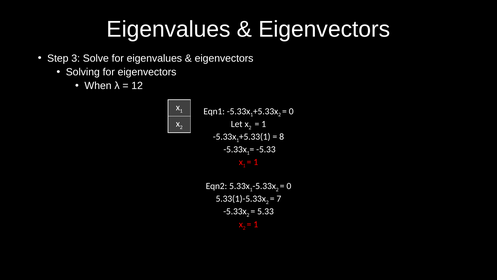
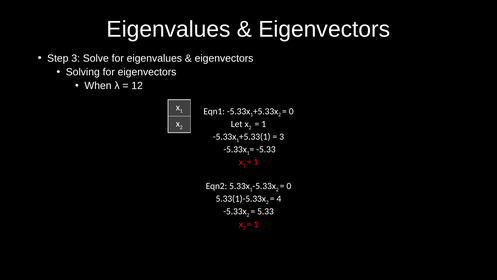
8 at (282, 136): 8 -> 3
7: 7 -> 4
